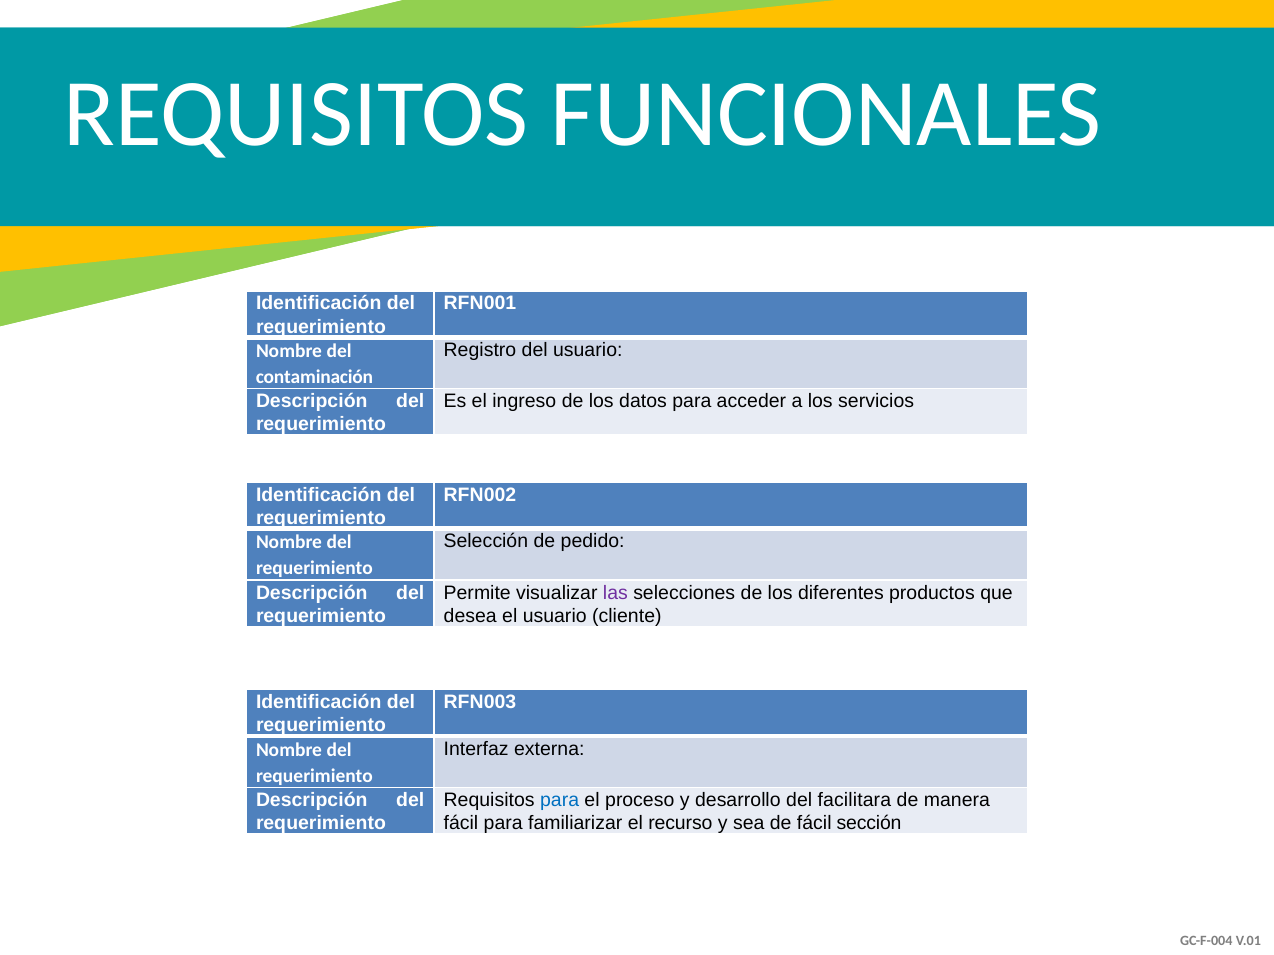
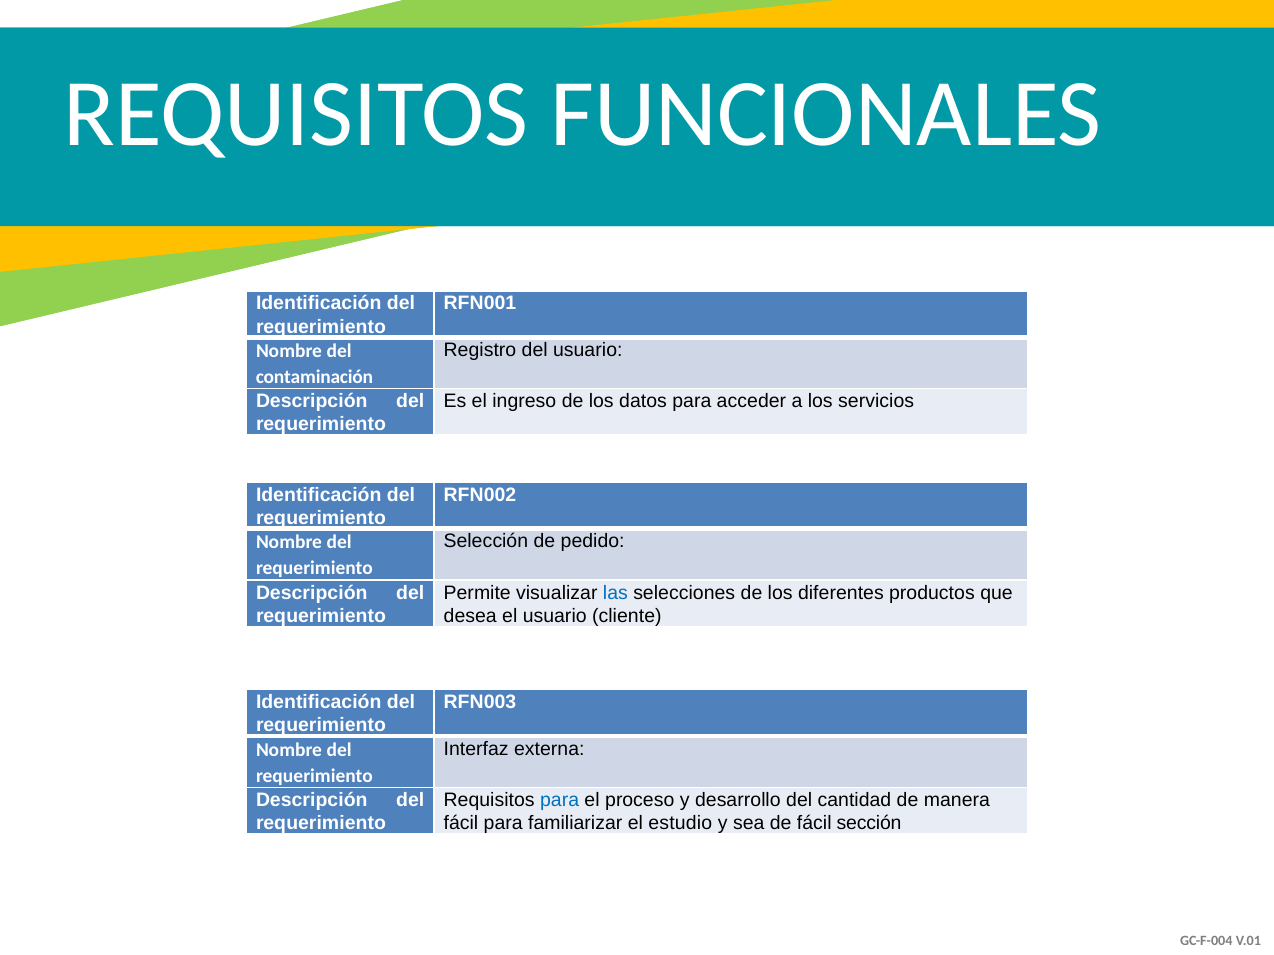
las colour: purple -> blue
facilitara: facilitara -> cantidad
recurso: recurso -> estudio
